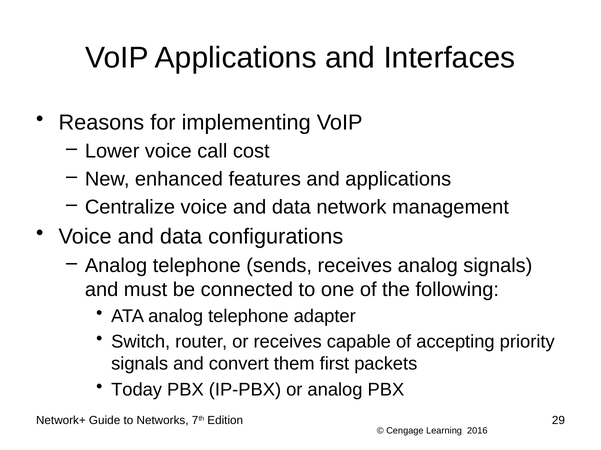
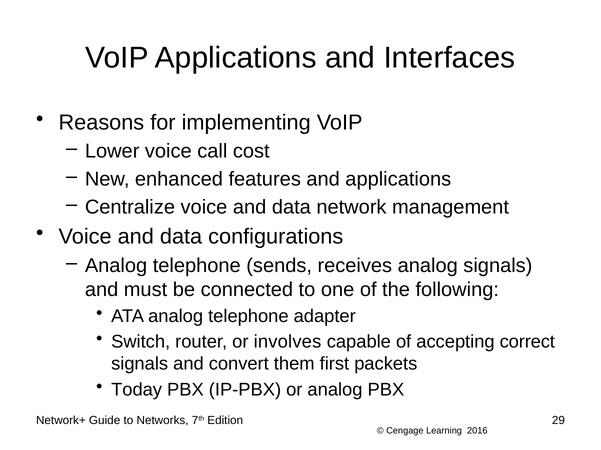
or receives: receives -> involves
priority: priority -> correct
